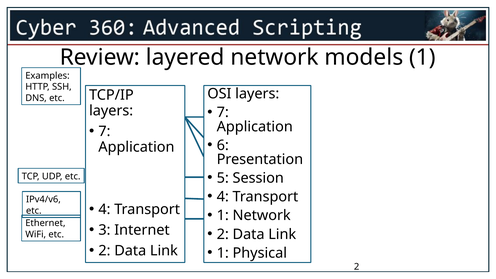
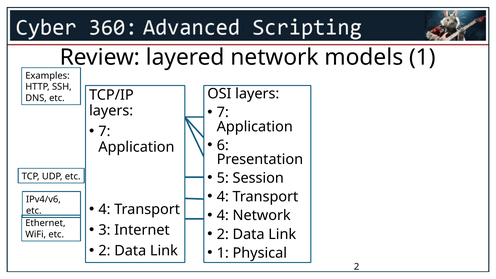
1 at (223, 216): 1 -> 4
